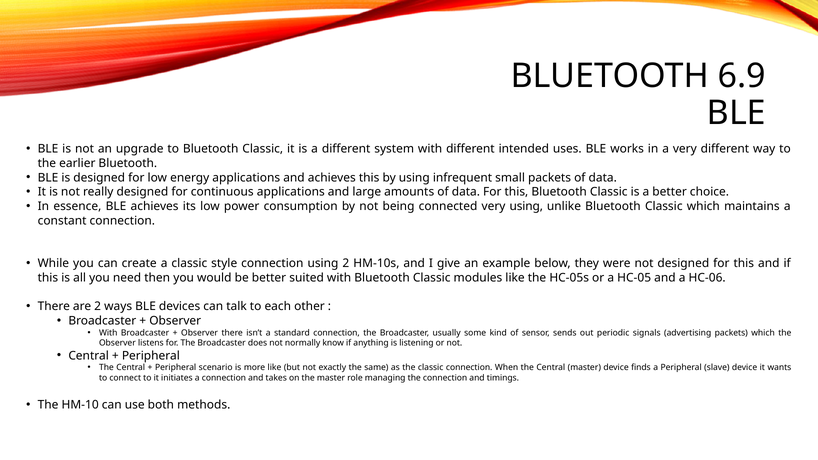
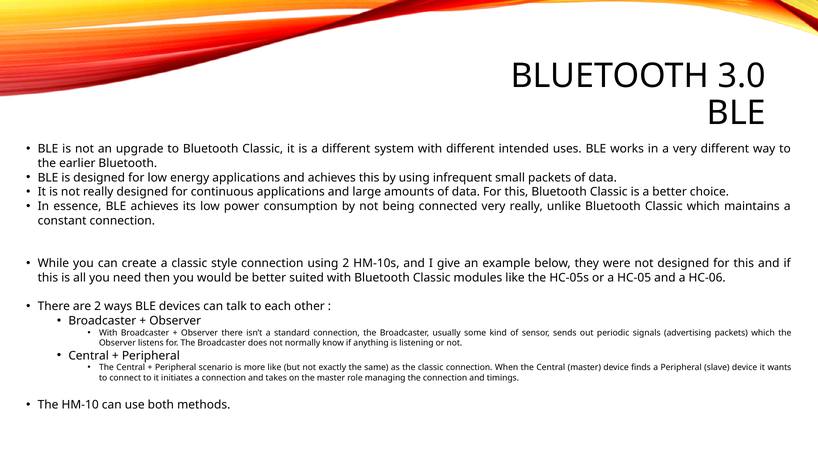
6.9: 6.9 -> 3.0
very using: using -> really
